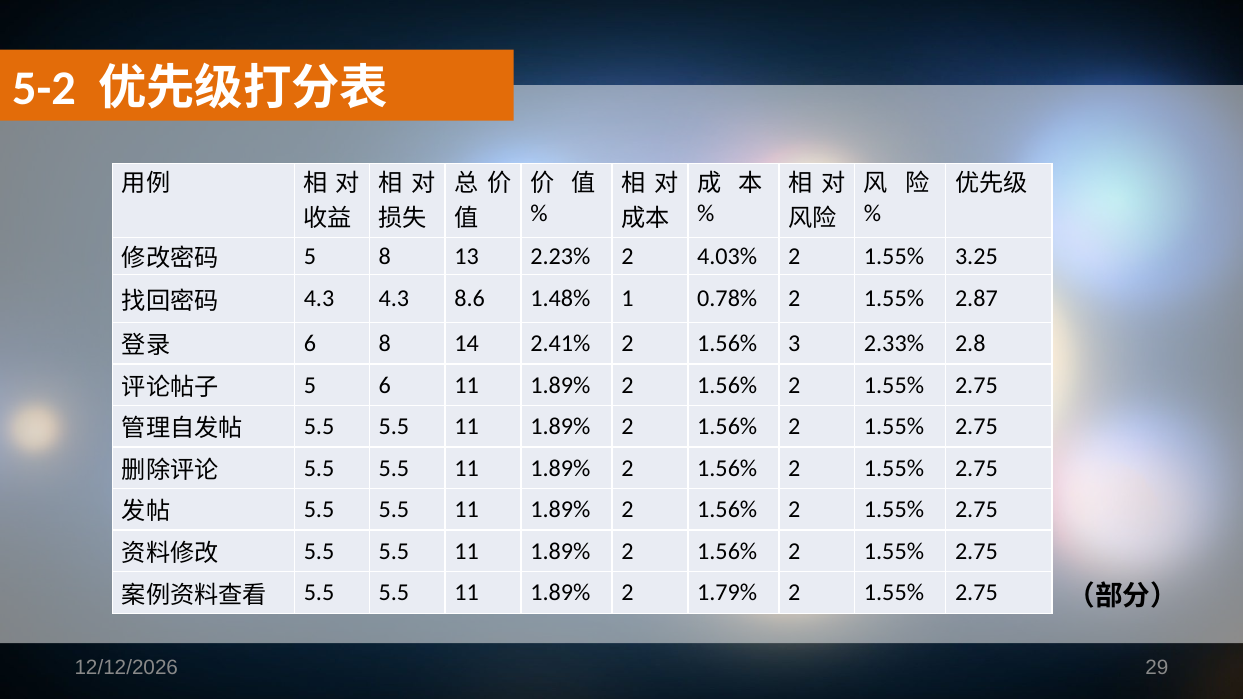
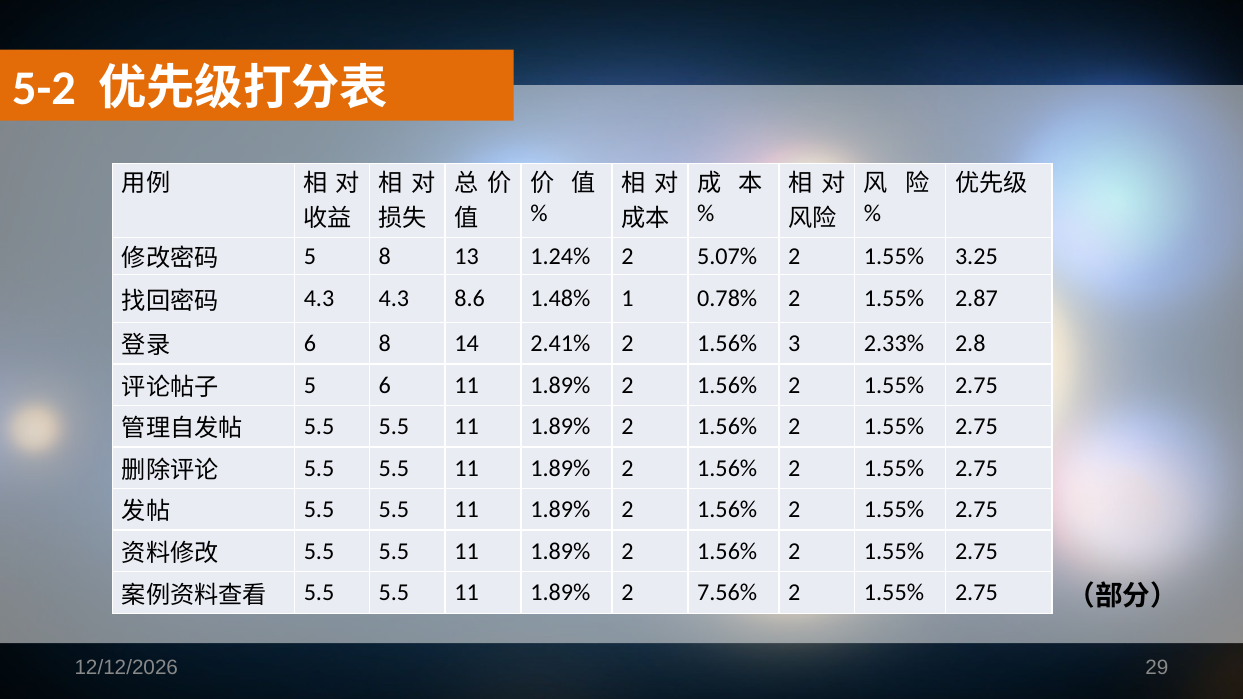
2.23%: 2.23% -> 1.24%
4.03%: 4.03% -> 5.07%
1.79%: 1.79% -> 7.56%
